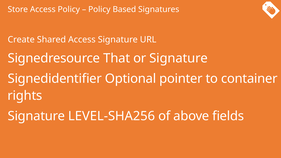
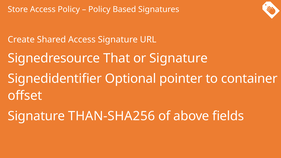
rights: rights -> offset
LEVEL-SHA256: LEVEL-SHA256 -> THAN-SHA256
